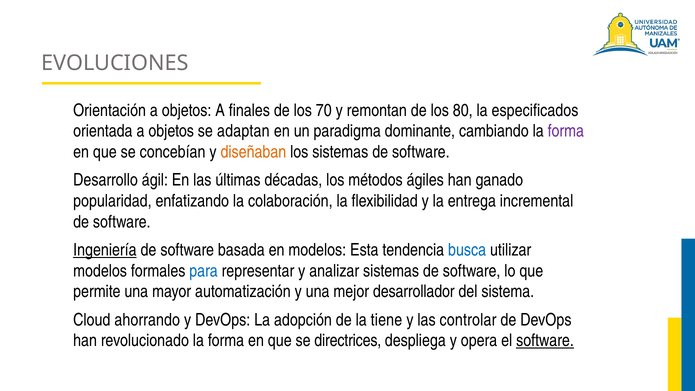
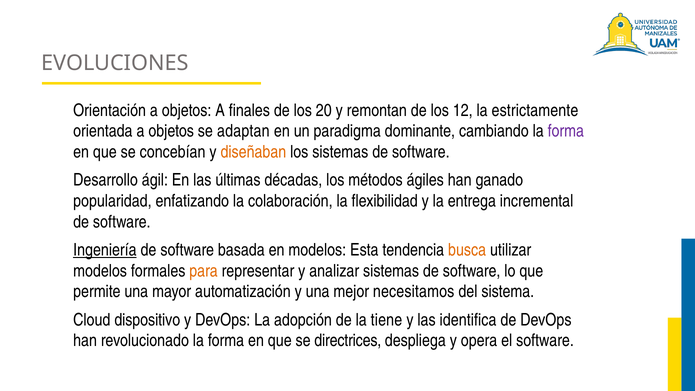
70: 70 -> 20
80: 80 -> 12
especificados: especificados -> estrictamente
busca colour: blue -> orange
para colour: blue -> orange
desarrollador: desarrollador -> necesitamos
ahorrando: ahorrando -> dispositivo
controlar: controlar -> identifica
software at (545, 341) underline: present -> none
